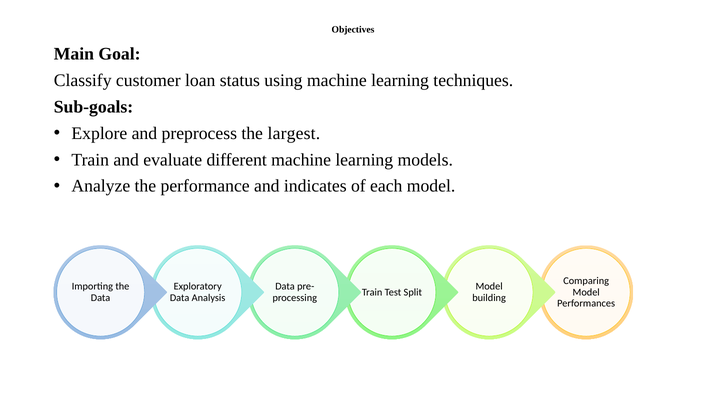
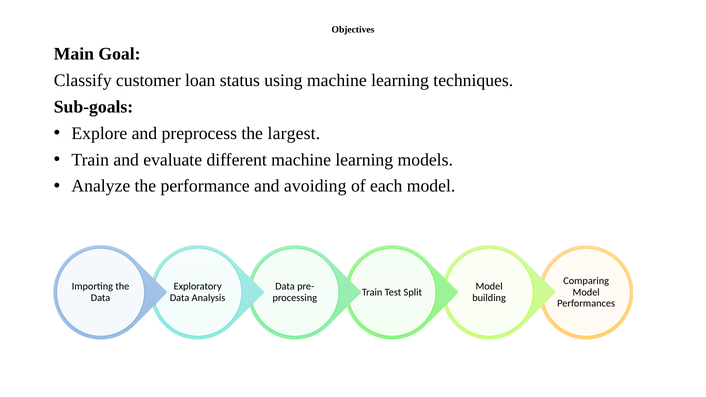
indicates: indicates -> avoiding
